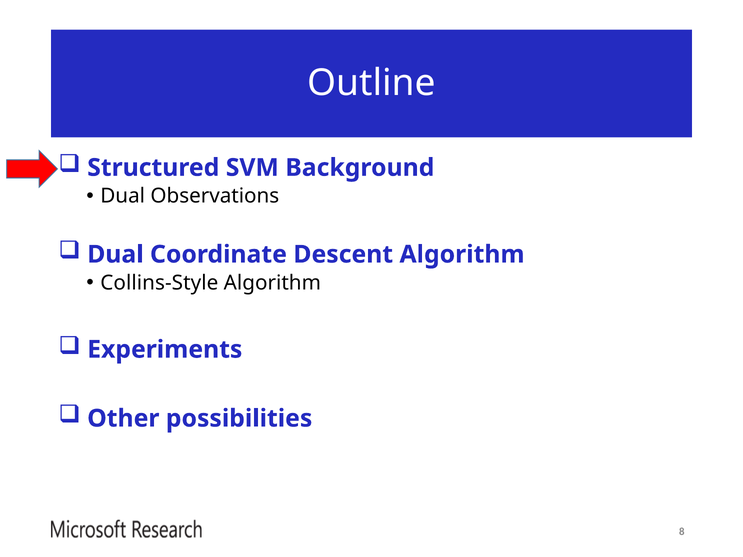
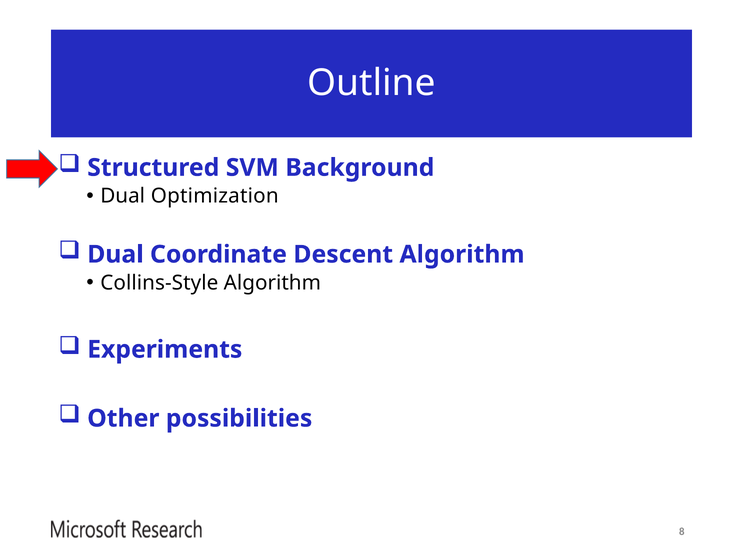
Observations: Observations -> Optimization
